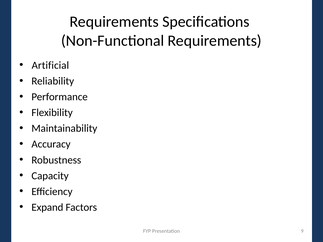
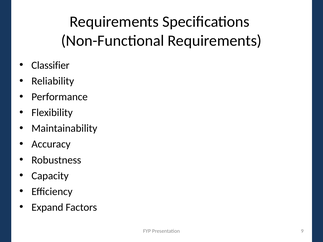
Artificial: Artificial -> Classifier
